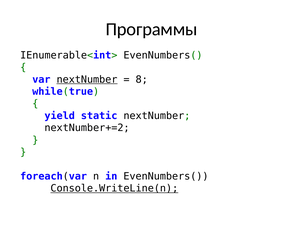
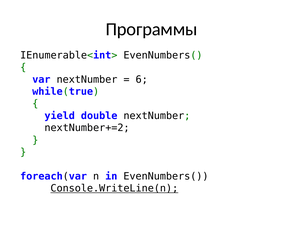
nextNumber at (87, 80) underline: present -> none
8: 8 -> 6
static: static -> double
